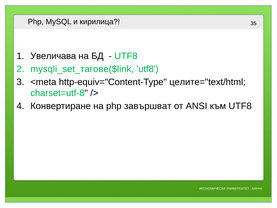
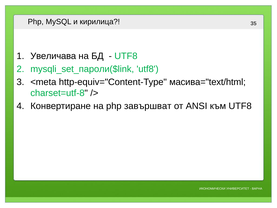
mysqli_set_тагове($link: mysqli_set_тагове($link -> mysqli_set_пароли($link
целите="text/html: целите="text/html -> масива="text/html
